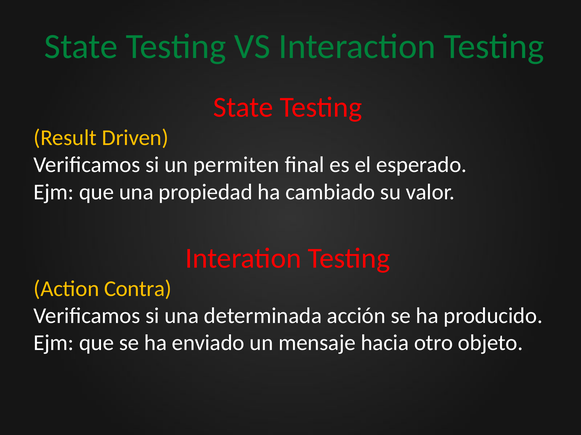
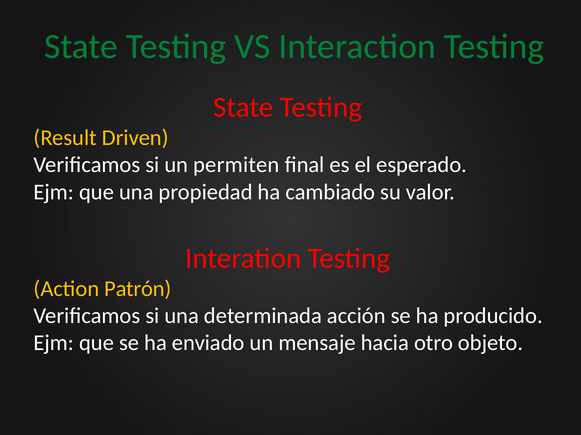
Contra: Contra -> Patrón
